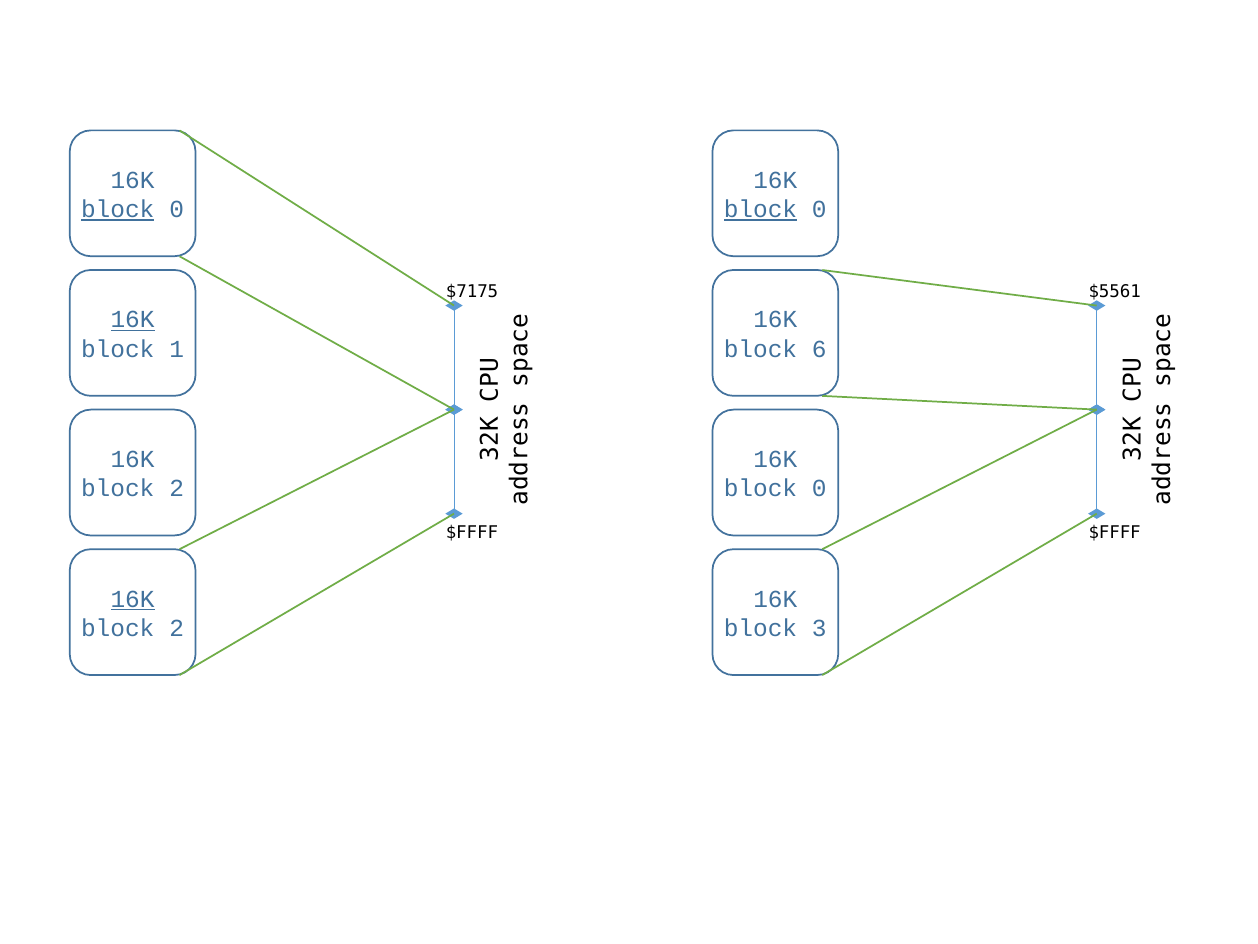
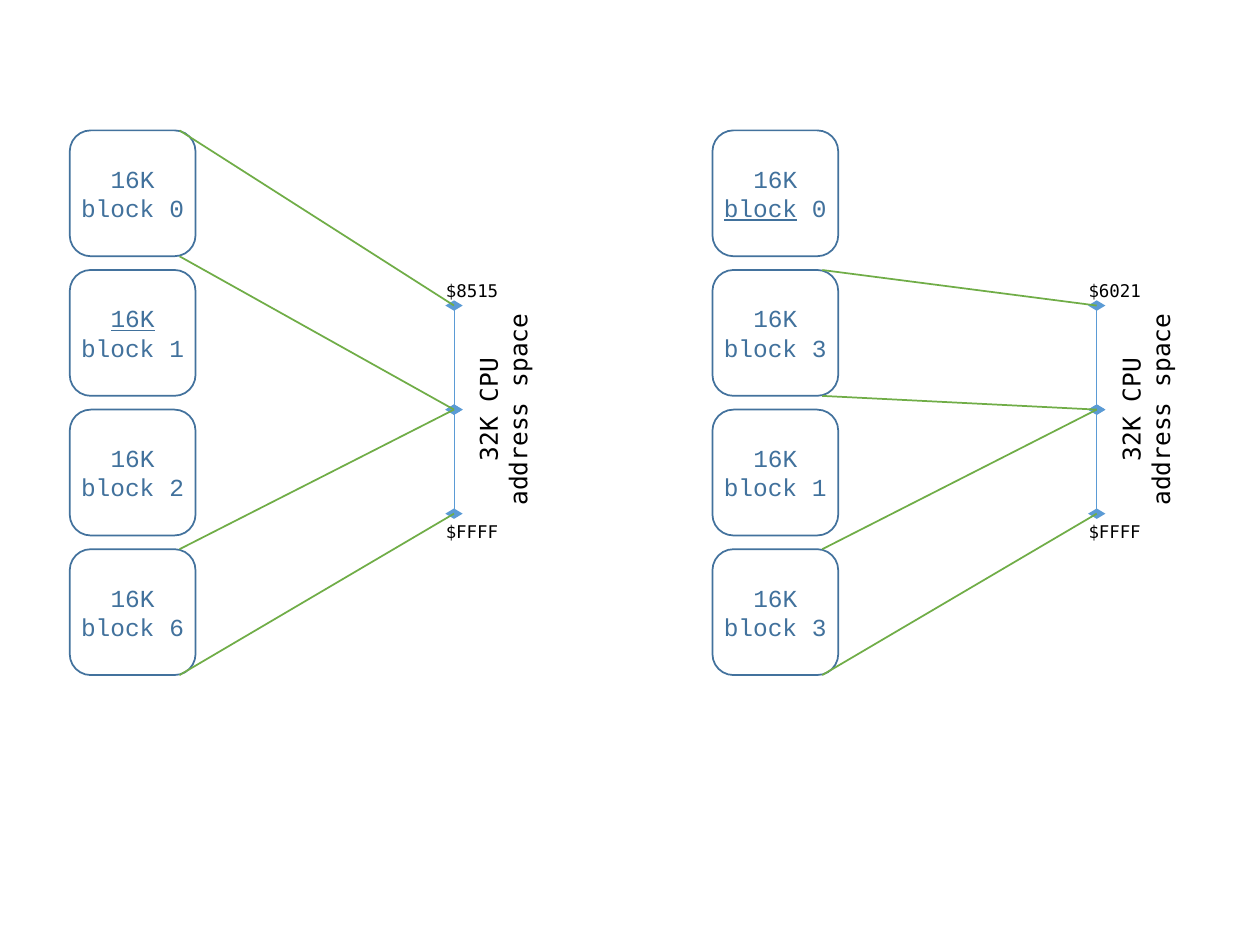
block at (118, 210) underline: present -> none
$7175: $7175 -> $8515
$5561: $5561 -> $6021
6 at (819, 349): 6 -> 3
0 at (819, 489): 0 -> 1
16K at (133, 599) underline: present -> none
2 at (177, 628): 2 -> 6
